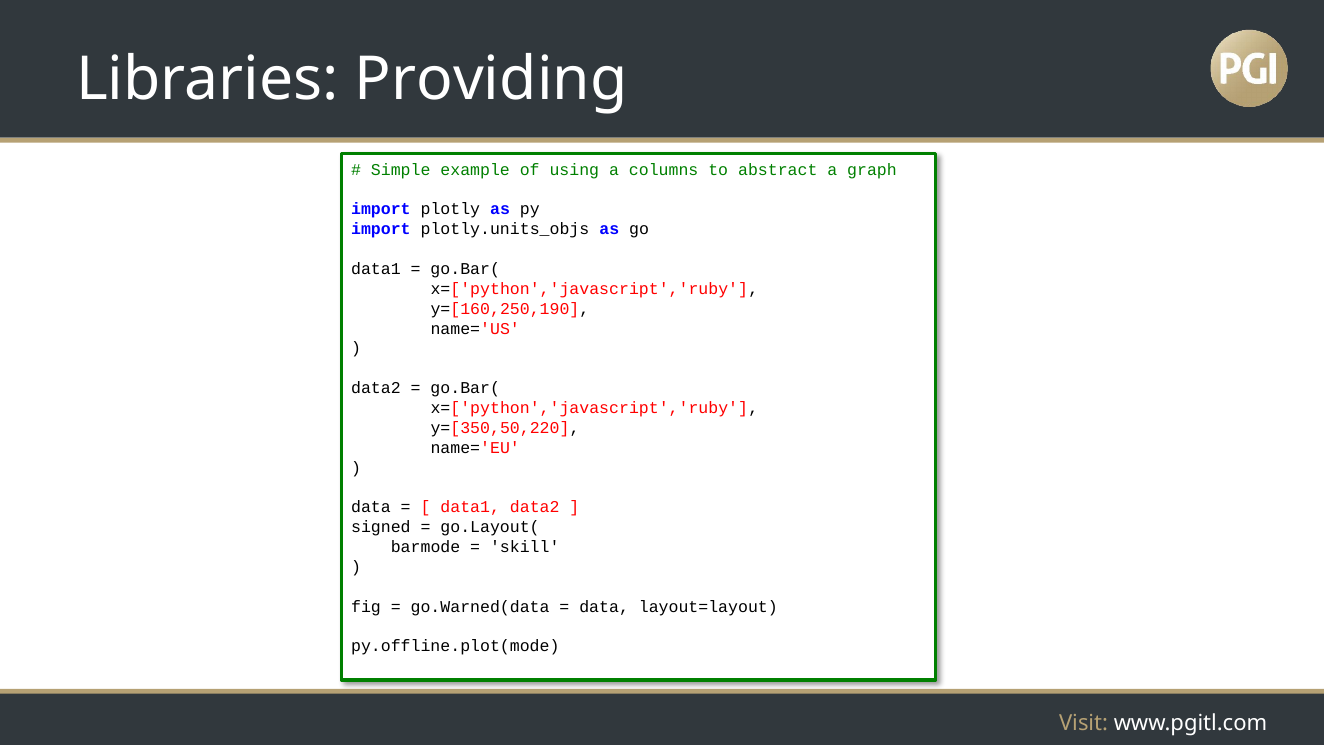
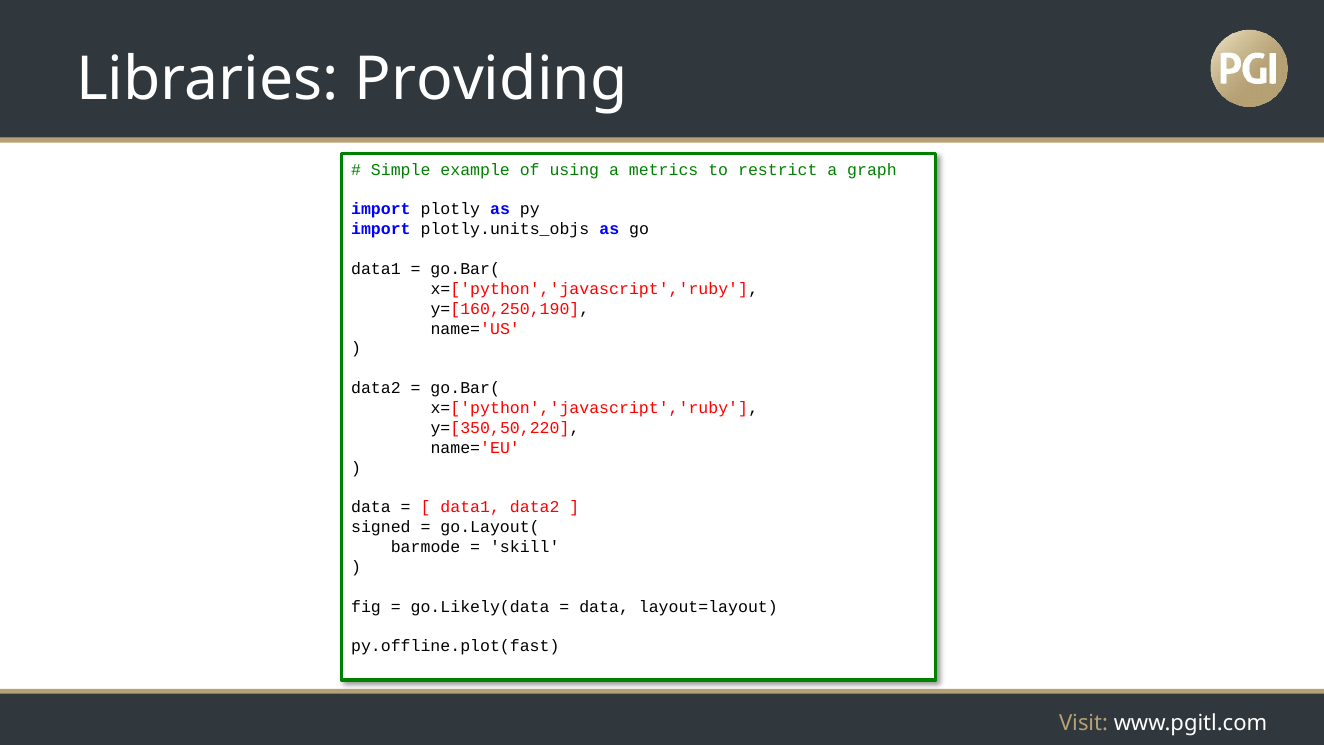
columns: columns -> metrics
abstract: abstract -> restrict
go.Warned(data: go.Warned(data -> go.Likely(data
py.offline.plot(mode: py.offline.plot(mode -> py.offline.plot(fast
